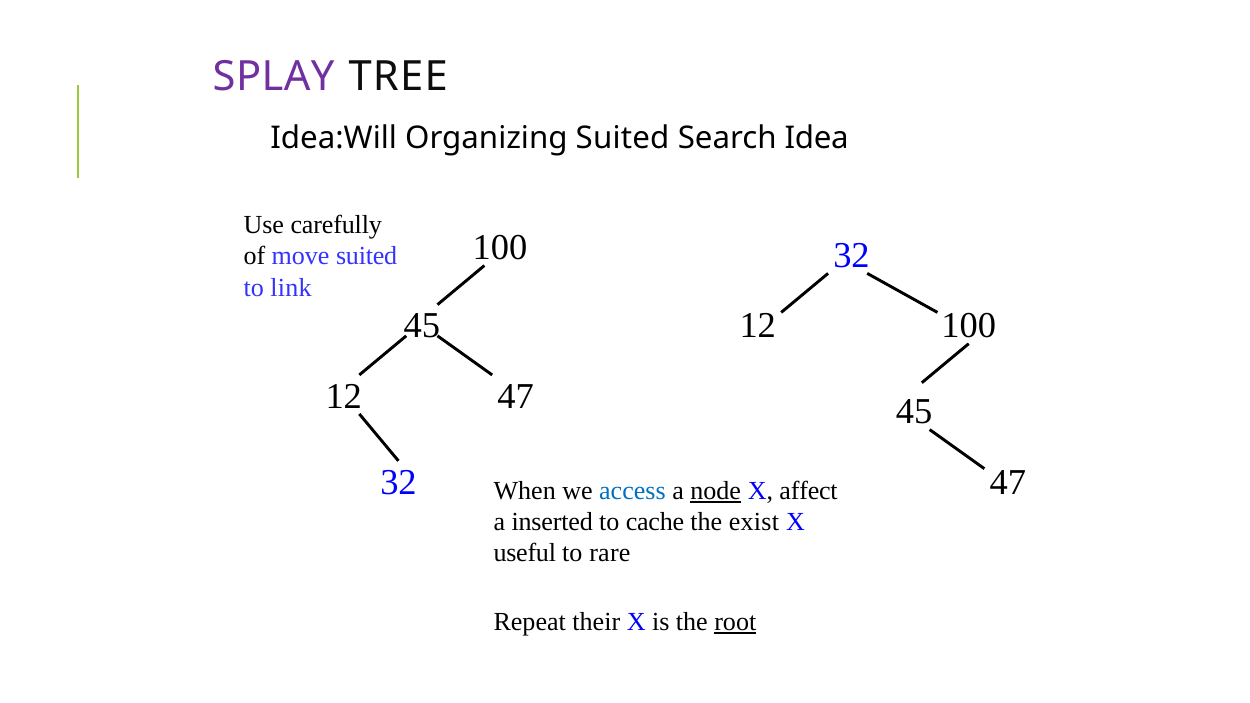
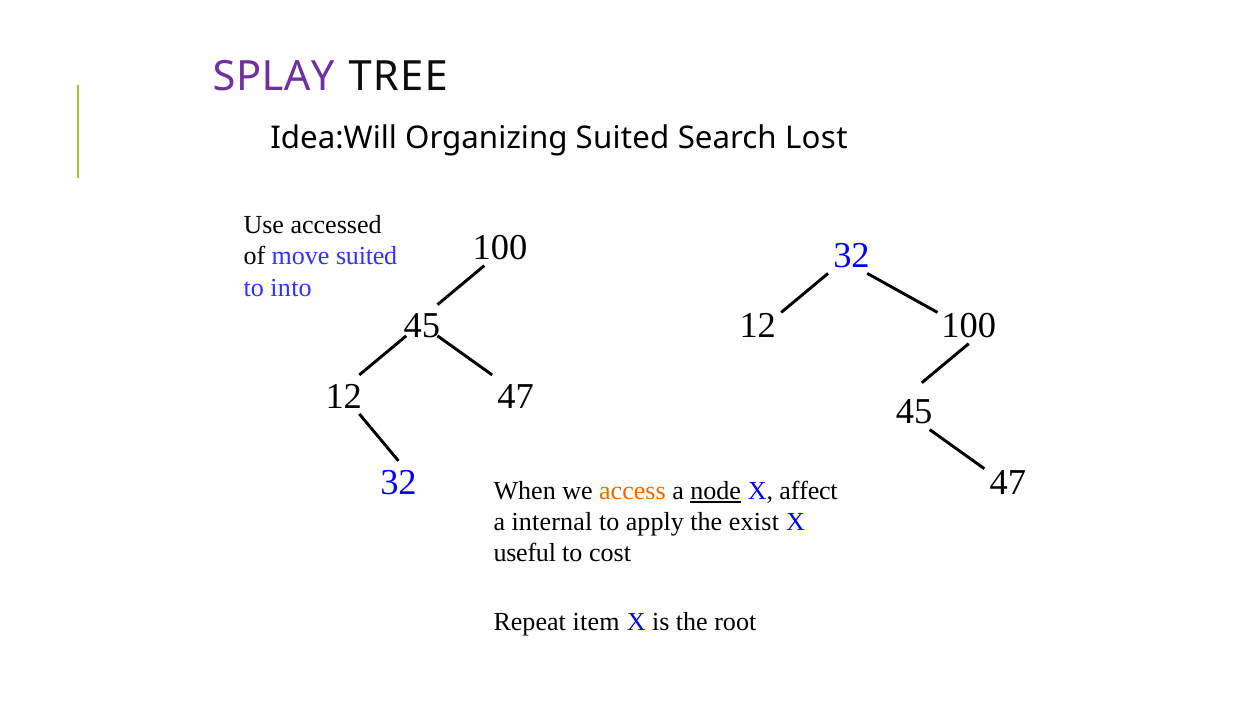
Idea: Idea -> Lost
carefully: carefully -> accessed
link: link -> into
access colour: blue -> orange
inserted: inserted -> internal
cache: cache -> apply
rare: rare -> cost
their: their -> item
root underline: present -> none
